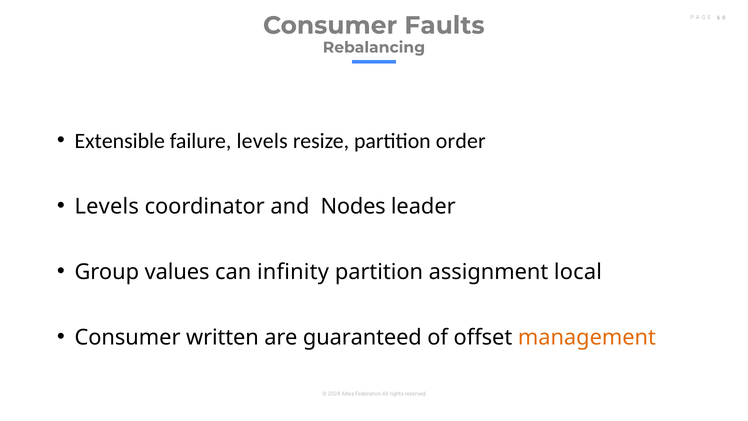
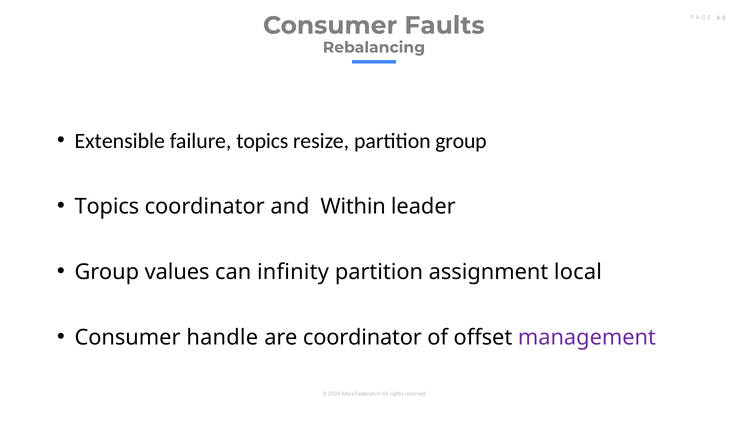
failure levels: levels -> topics
partition order: order -> group
Levels at (107, 206): Levels -> Topics
Nodes: Nodes -> Within
written: written -> handle
are guaranteed: guaranteed -> coordinator
management colour: orange -> purple
